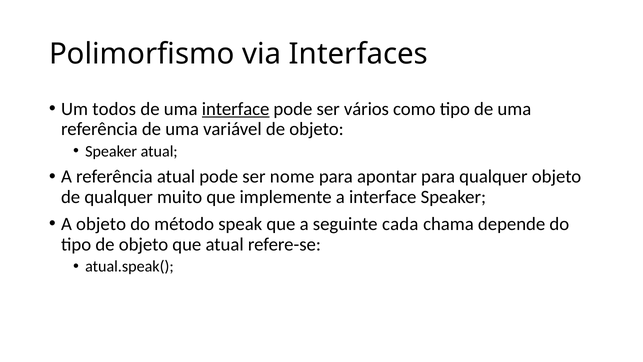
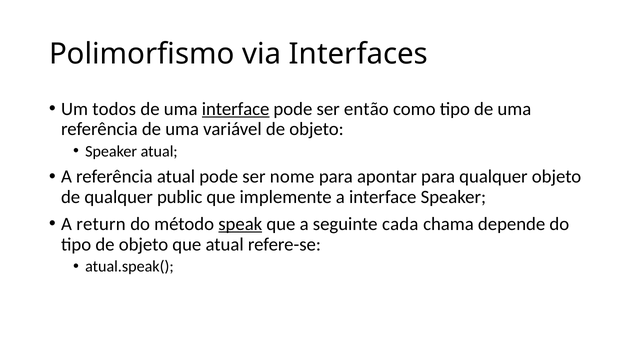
vários: vários -> então
muito: muito -> public
A objeto: objeto -> return
speak underline: none -> present
